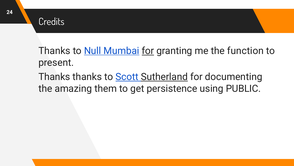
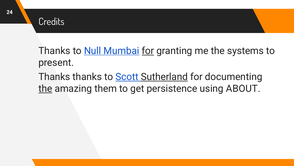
function: function -> systems
the at (45, 88) underline: none -> present
PUBLIC: PUBLIC -> ABOUT
